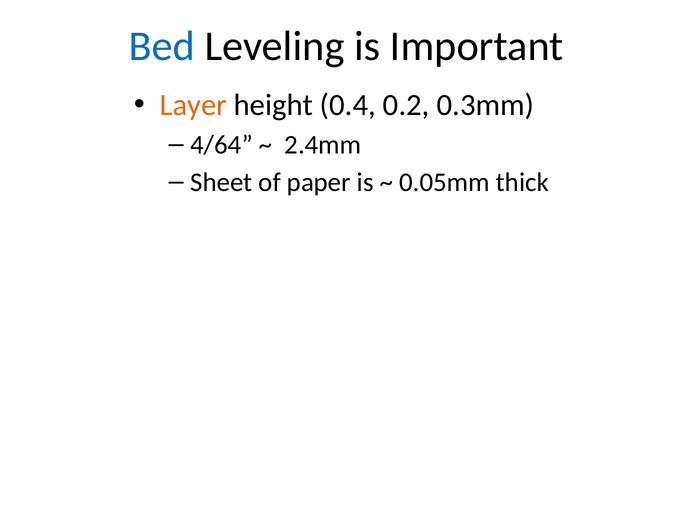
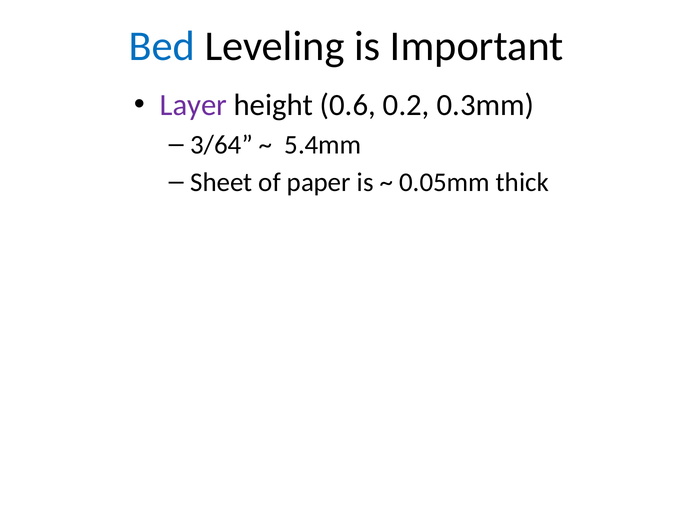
Layer colour: orange -> purple
0.4: 0.4 -> 0.6
4/64: 4/64 -> 3/64
2.4mm: 2.4mm -> 5.4mm
